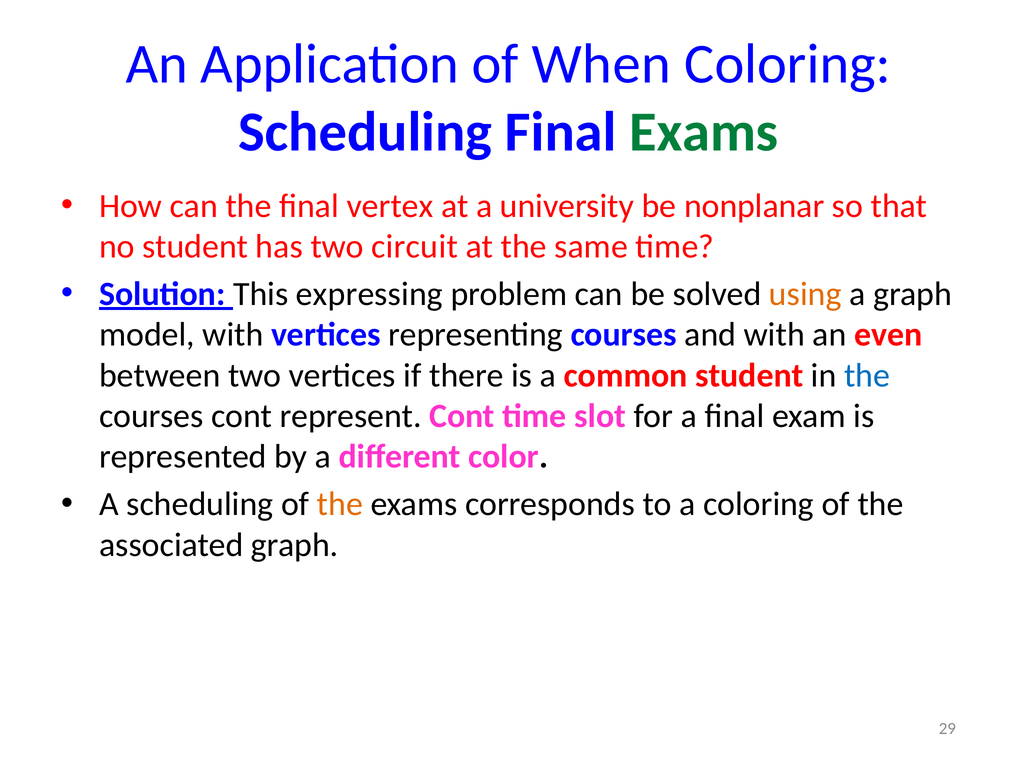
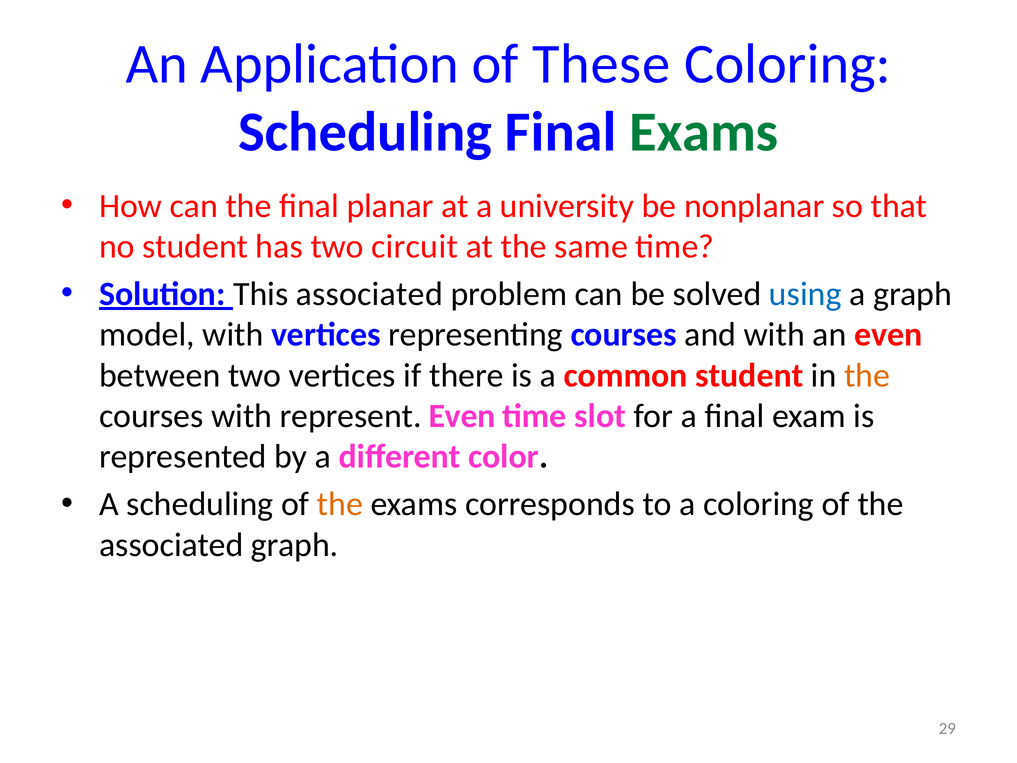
When: When -> These
vertex: vertex -> planar
This expressing: expressing -> associated
using colour: orange -> blue
the at (867, 375) colour: blue -> orange
courses cont: cont -> with
represent Cont: Cont -> Even
